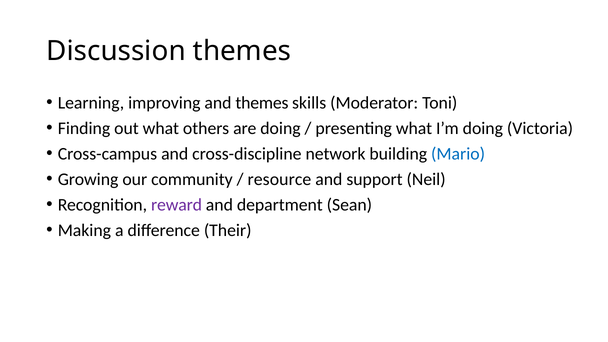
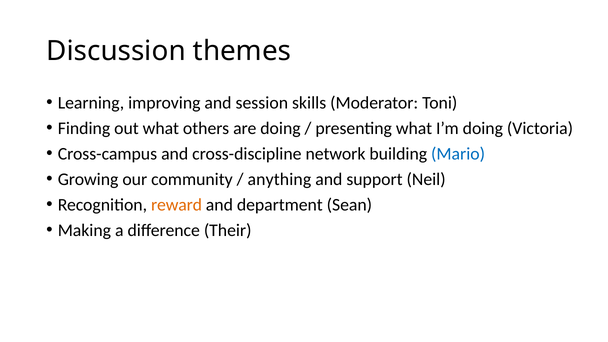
and themes: themes -> session
resource: resource -> anything
reward colour: purple -> orange
